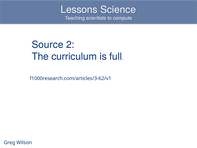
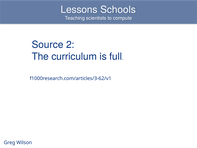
Science: Science -> Schools
